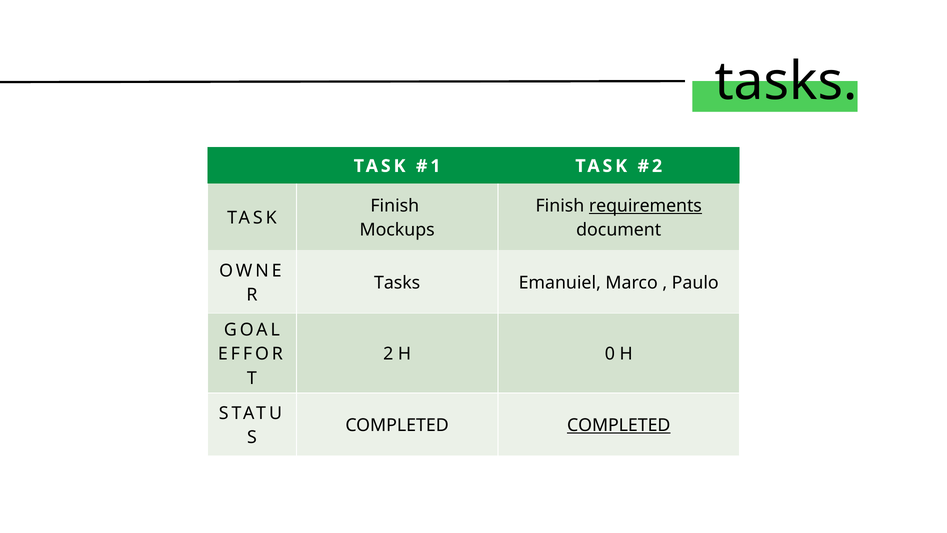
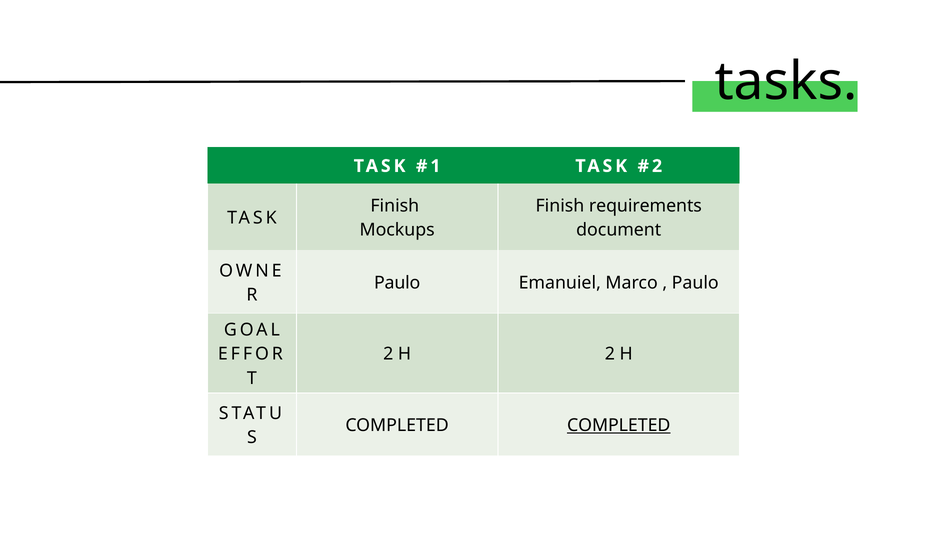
requirements underline: present -> none
Tasks at (397, 283): Tasks -> Paulo
H 0: 0 -> 2
